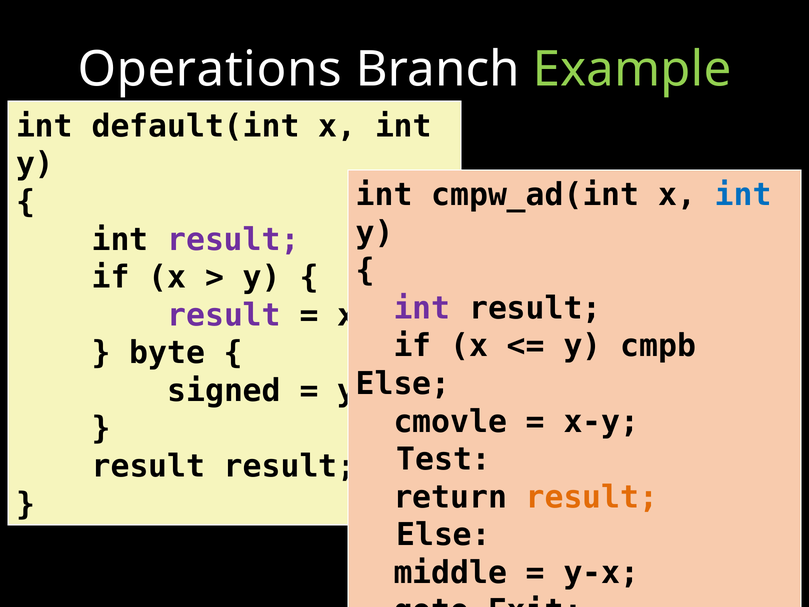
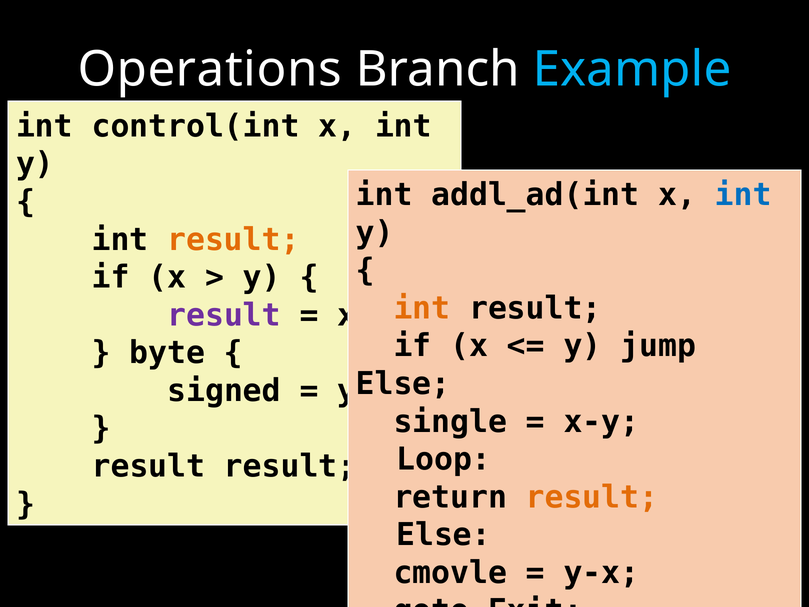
Example colour: light green -> light blue
default(int: default(int -> control(int
cmpw_ad(int: cmpw_ad(int -> addl_ad(int
result at (233, 240) colour: purple -> orange
int at (422, 308) colour: purple -> orange
cmpb: cmpb -> jump
cmovle: cmovle -> single
Test: Test -> Loop
middle: middle -> cmovle
